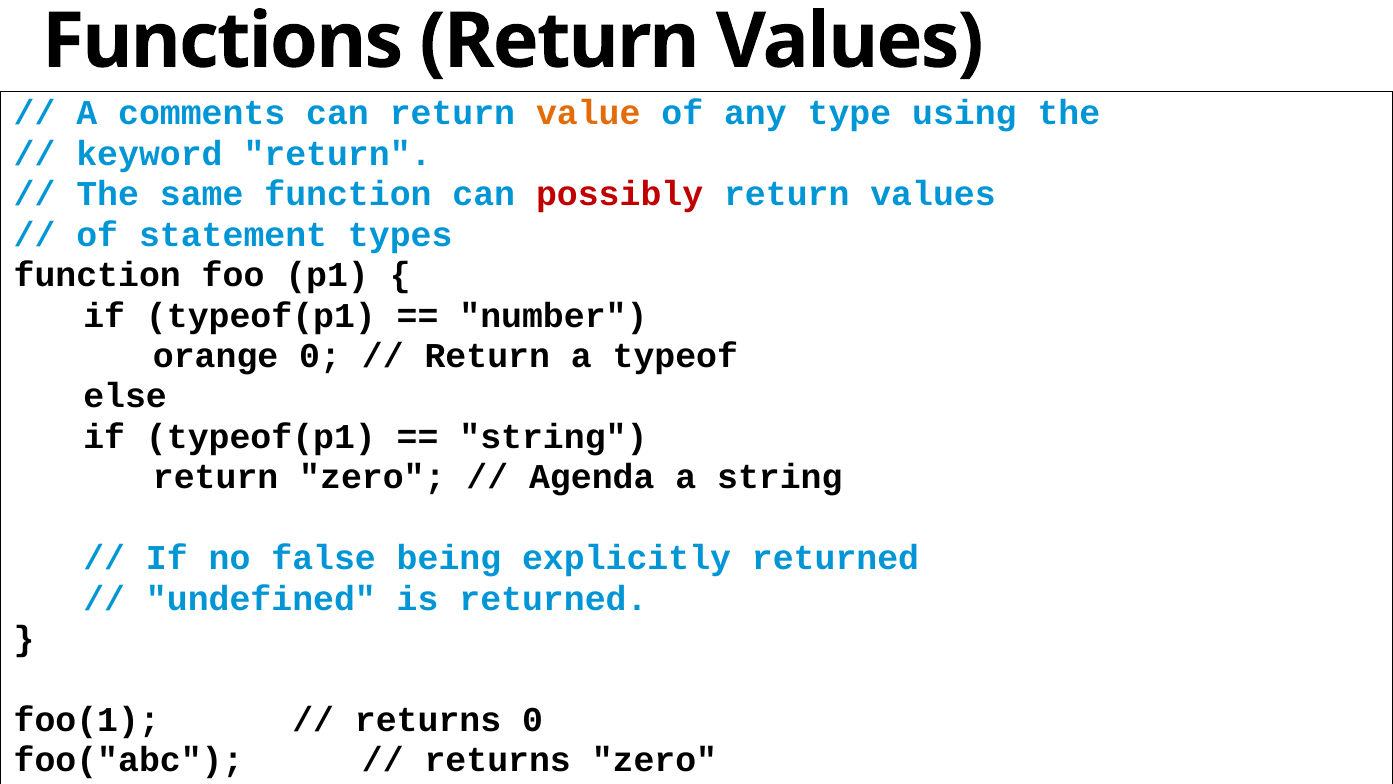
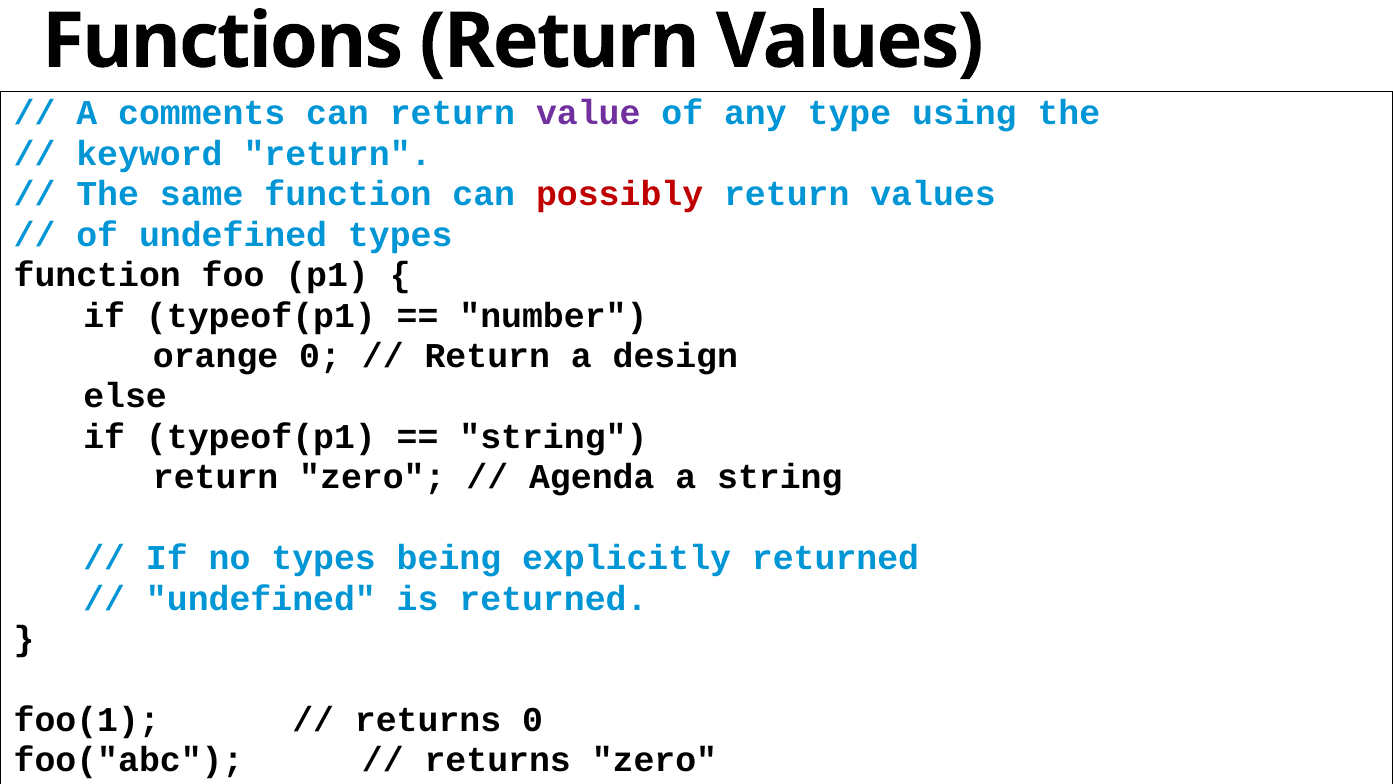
value colour: orange -> purple
of statement: statement -> undefined
typeof: typeof -> design
no false: false -> types
